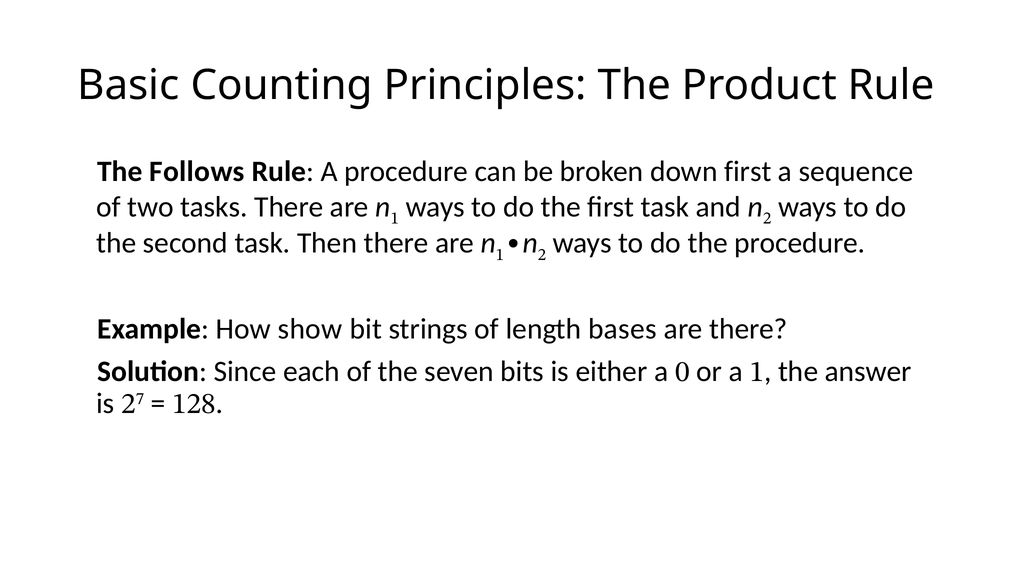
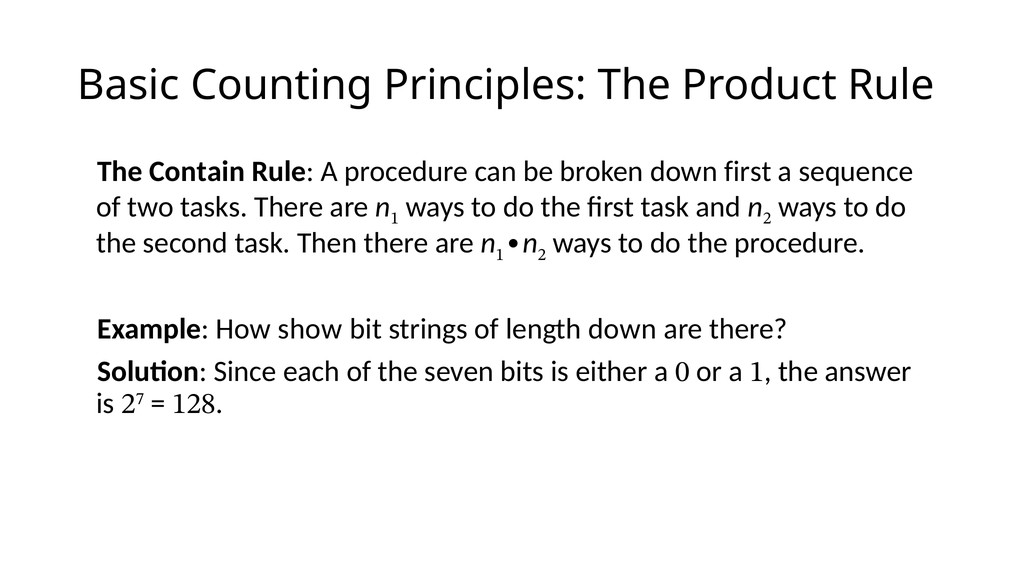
Follows: Follows -> Contain
length bases: bases -> down
